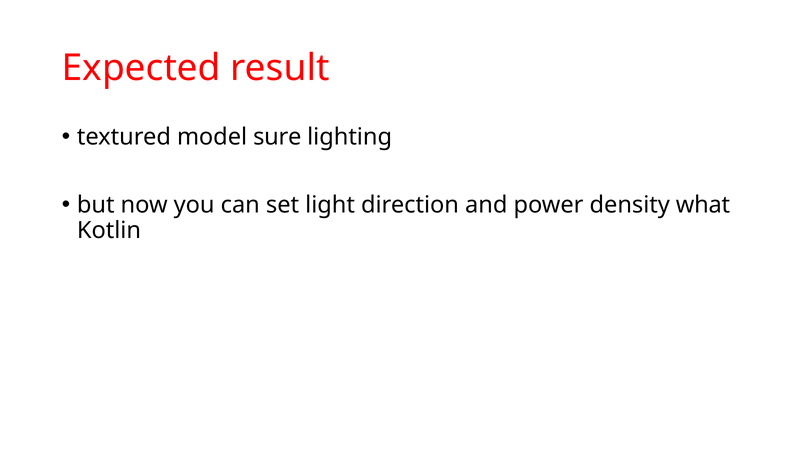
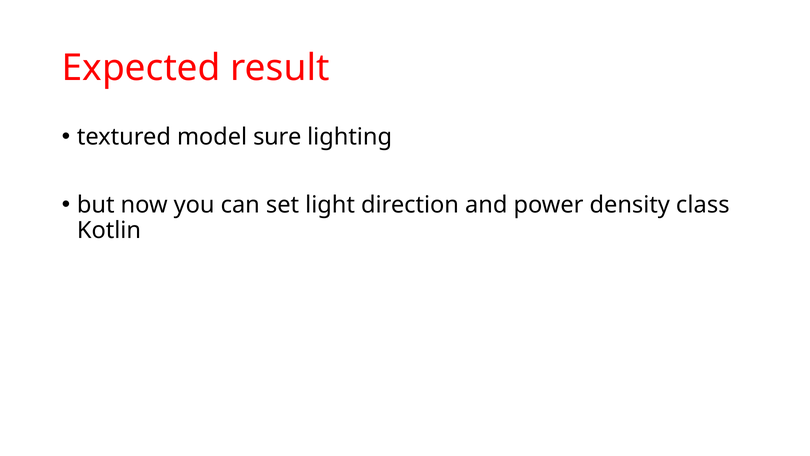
what: what -> class
